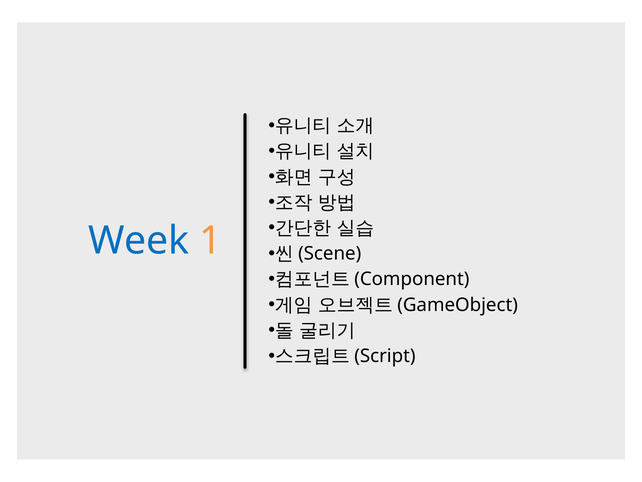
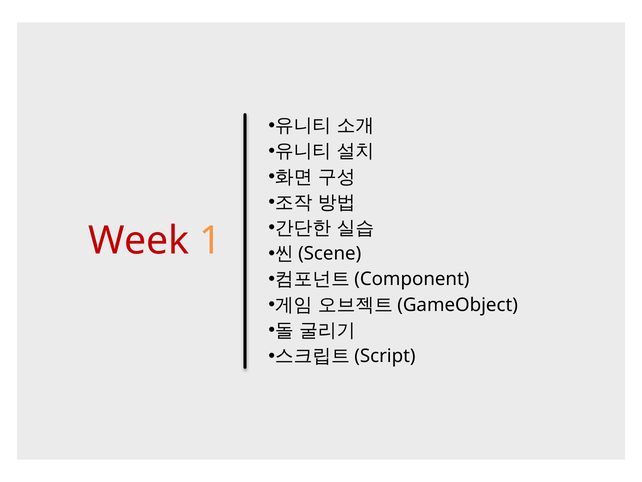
Week colour: blue -> red
